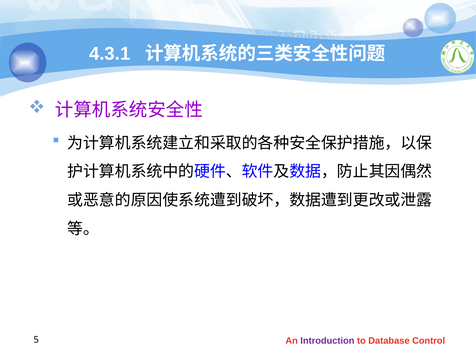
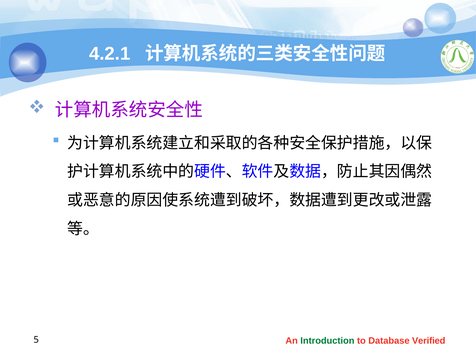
4.3.1: 4.3.1 -> 4.2.1
Introduction colour: purple -> green
Control: Control -> Verified
